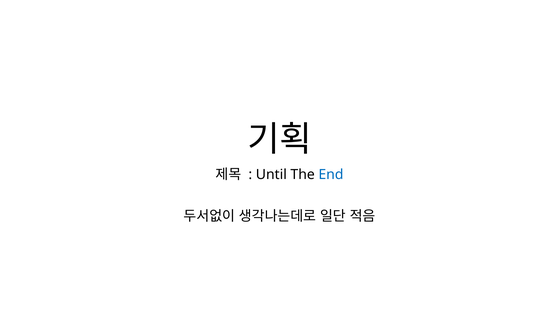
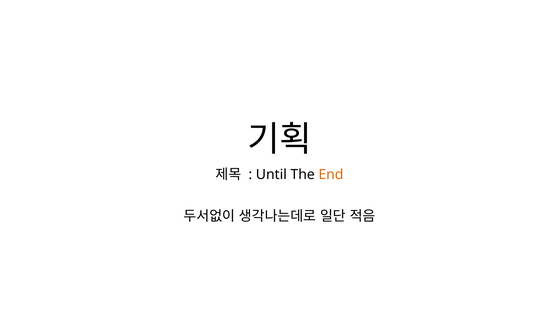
End colour: blue -> orange
